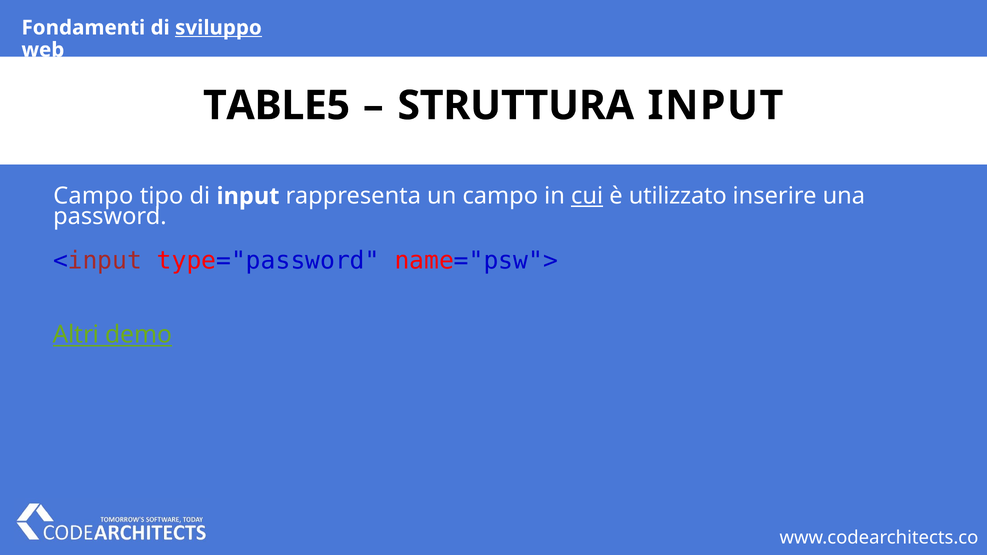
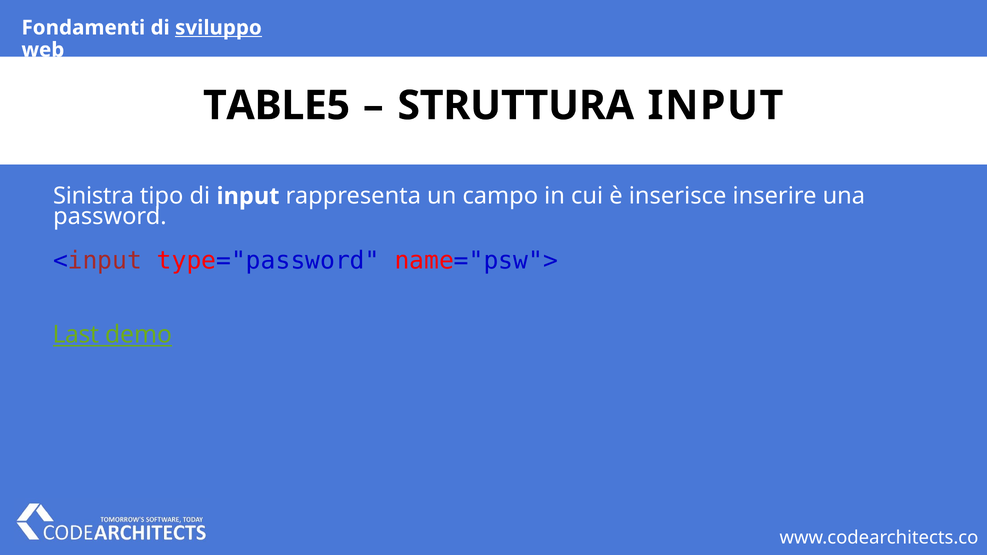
Campo at (93, 196): Campo -> Sinistra
cui underline: present -> none
utilizzato: utilizzato -> inserisce
Altri: Altri -> Last
